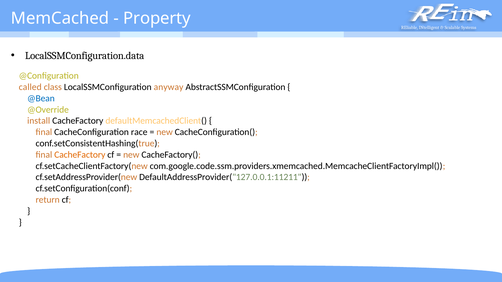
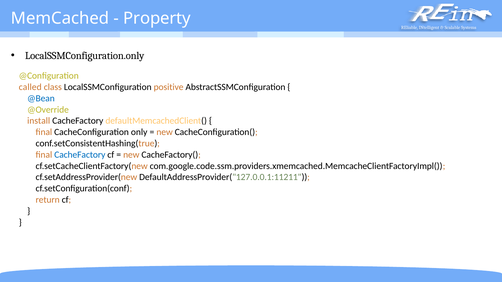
LocalSSMConfiguration.data: LocalSSMConfiguration.data -> LocalSSMConfiguration.only
anyway: anyway -> positive
race: race -> only
CacheFactory at (80, 155) colour: orange -> blue
